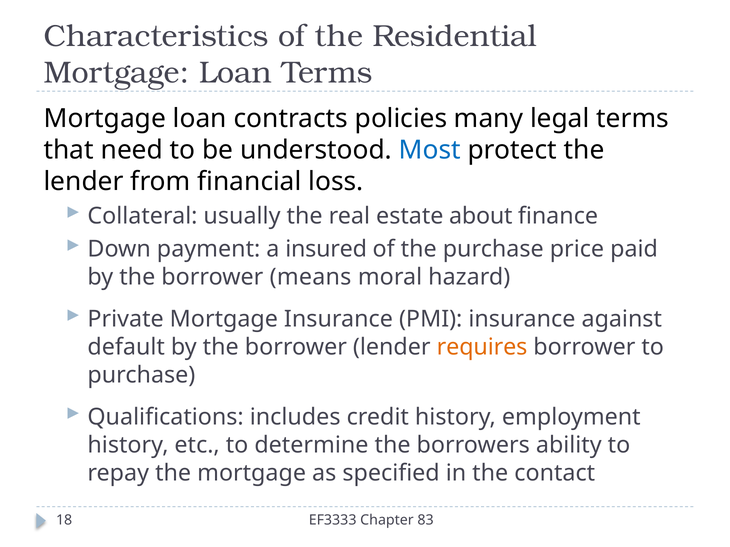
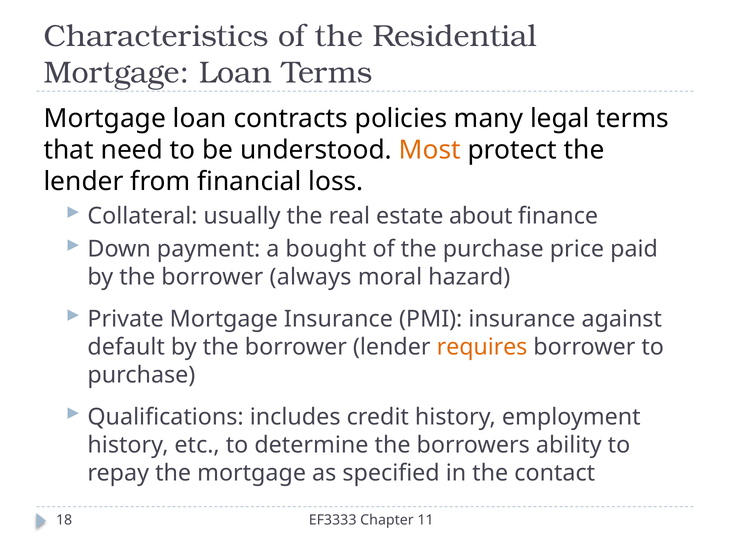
Most colour: blue -> orange
insured: insured -> bought
means: means -> always
83: 83 -> 11
